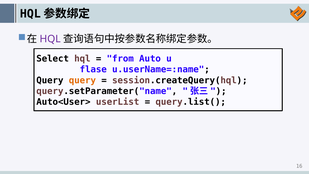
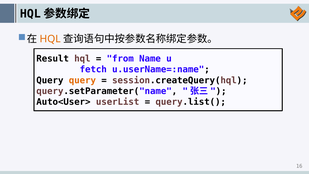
HQL at (50, 39) colour: purple -> orange
Select: Select -> Result
Auto: Auto -> Name
flase: flase -> fetch
